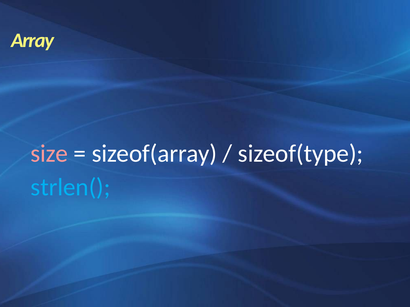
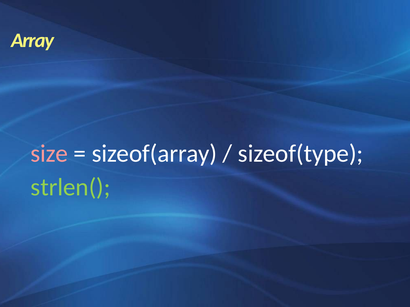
strlen( colour: light blue -> light green
